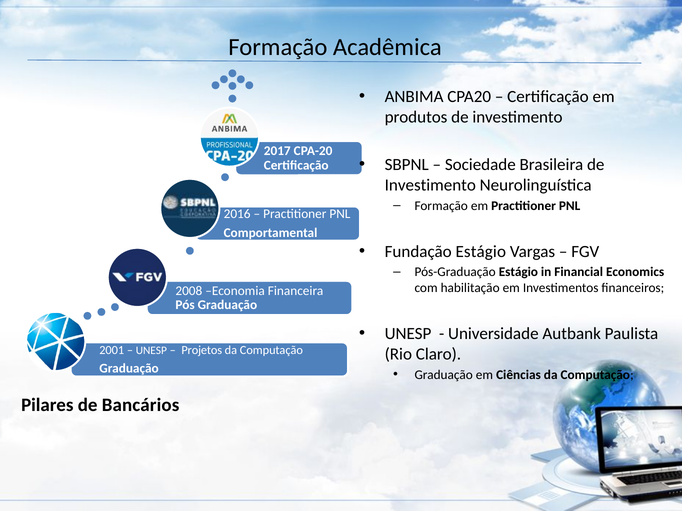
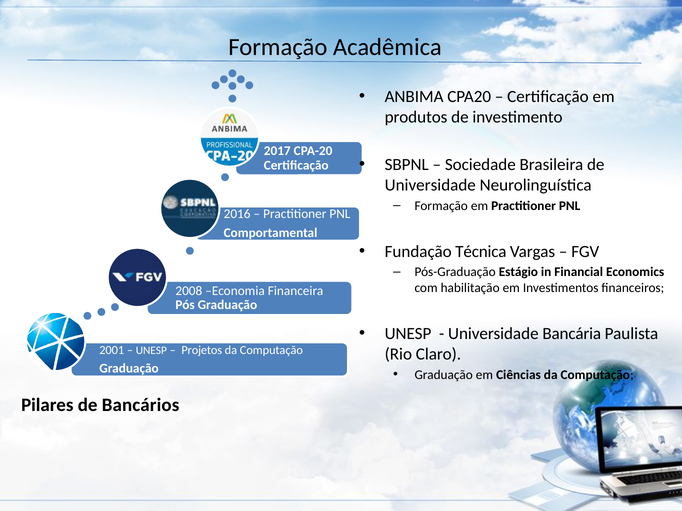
Investimento at (430, 185): Investimento -> Universidade
Fundação Estágio: Estágio -> Técnica
Autbank: Autbank -> Bancária
